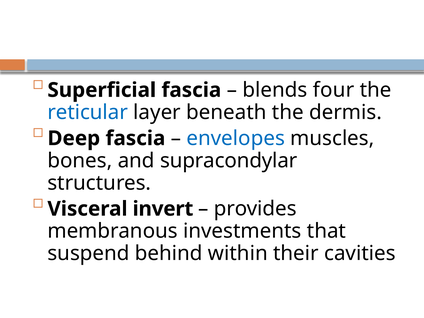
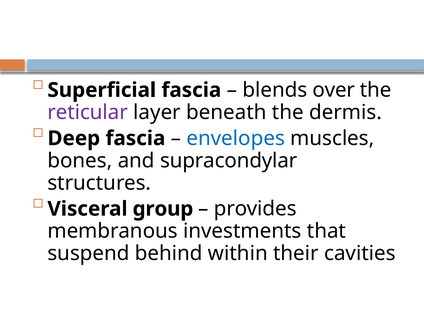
four: four -> over
reticular colour: blue -> purple
invert: invert -> group
